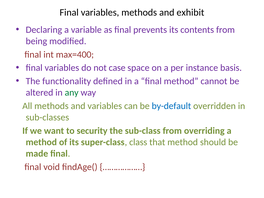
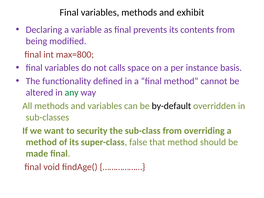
max=400: max=400 -> max=800
case: case -> calls
by-default colour: blue -> black
class: class -> false
